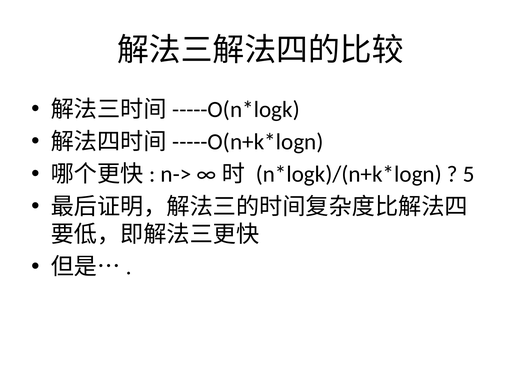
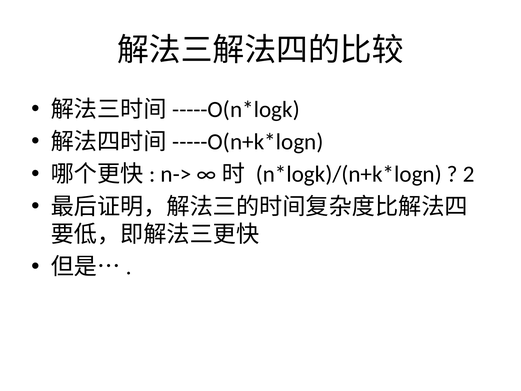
5: 5 -> 2
